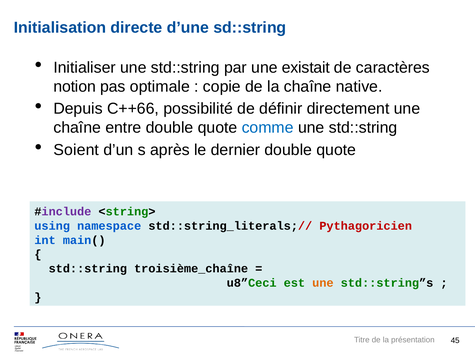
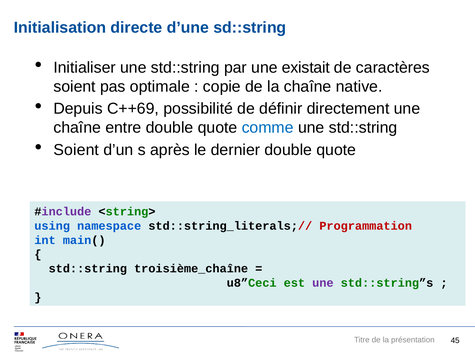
notion at (75, 87): notion -> soient
C++66: C++66 -> C++69
Pythagoricien: Pythagoricien -> Programmation
une at (323, 283) colour: orange -> purple
